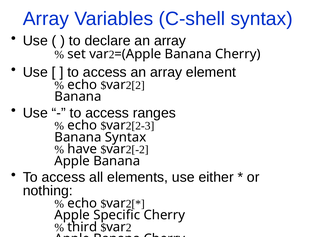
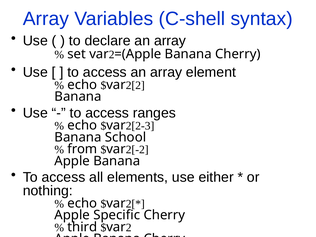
Banana Syntax: Syntax -> School
have: have -> from
